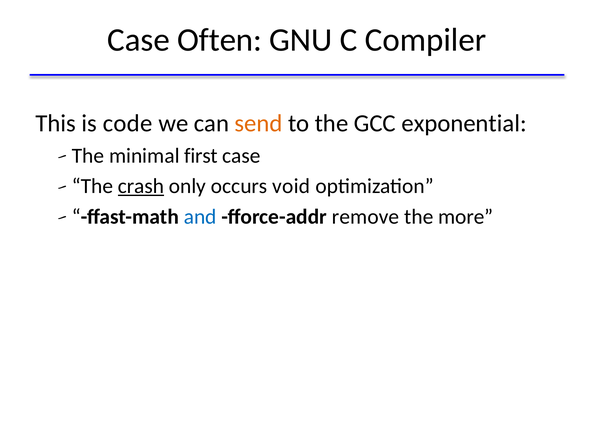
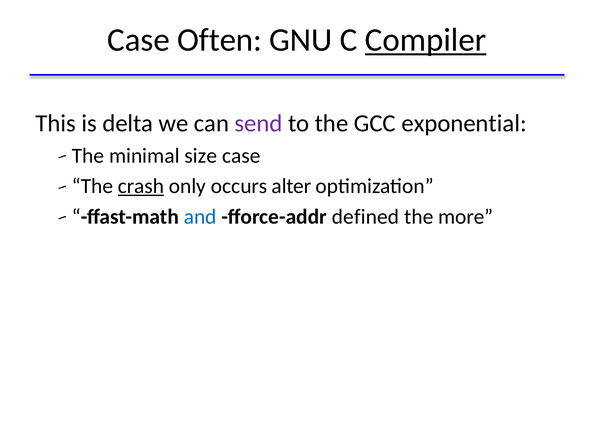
Compiler underline: none -> present
code: code -> delta
send colour: orange -> purple
first: first -> size
void: void -> alter
remove: remove -> defined
